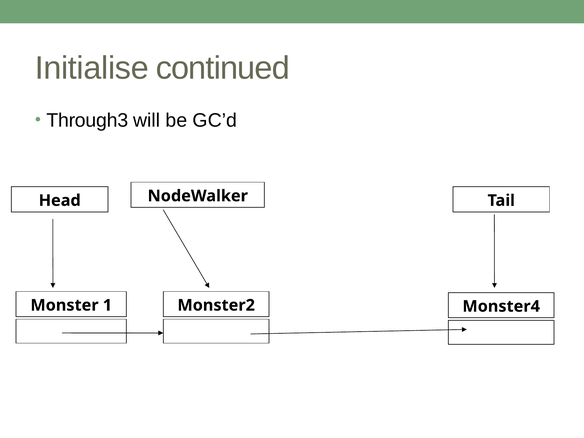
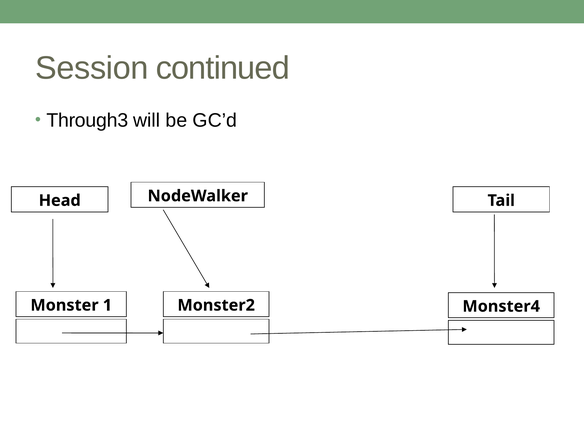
Initialise: Initialise -> Session
